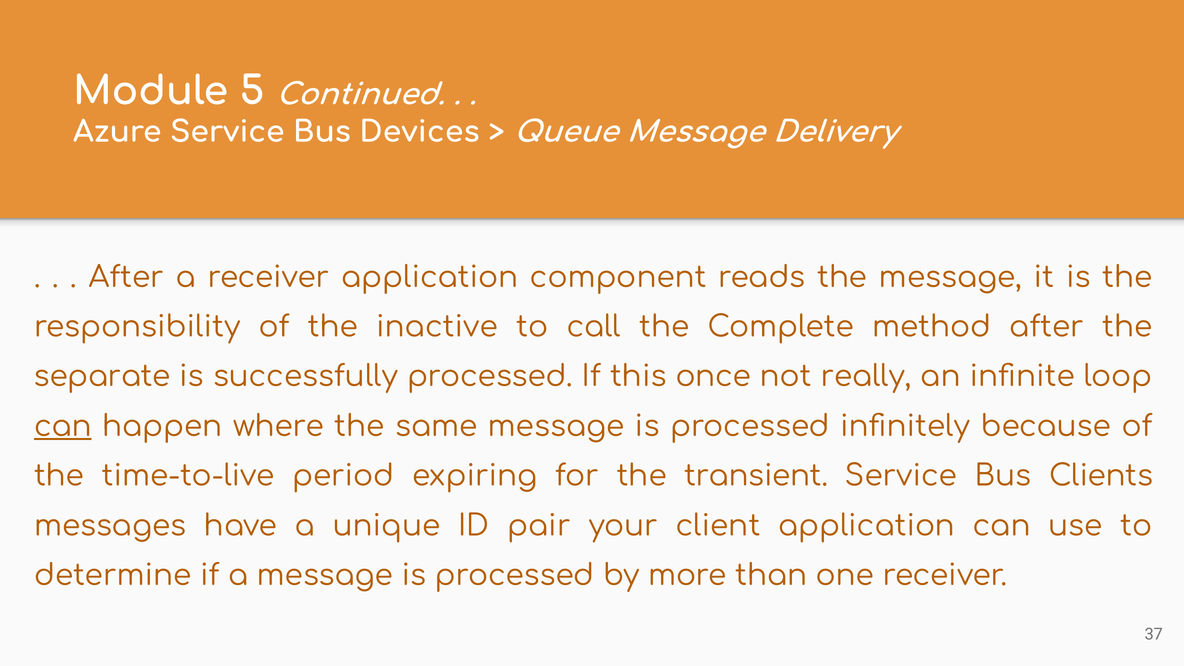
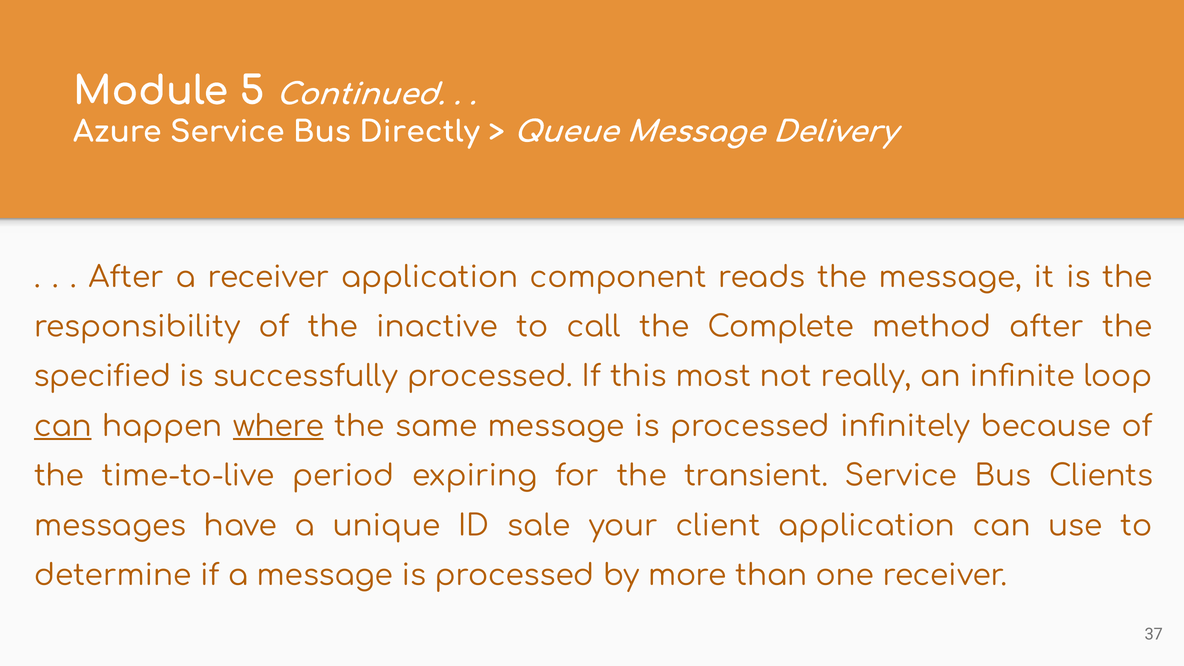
Devices: Devices -> Directly
separate: separate -> specified
once: once -> most
where underline: none -> present
pair: pair -> sale
